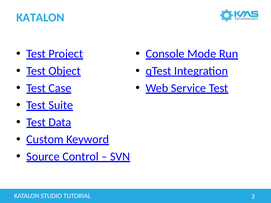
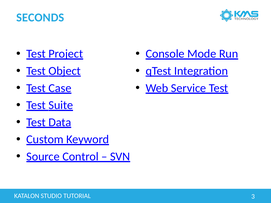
KATALON at (40, 18): KATALON -> SECONDS
